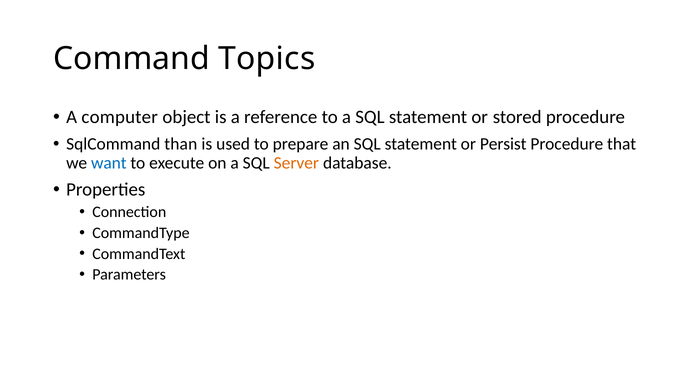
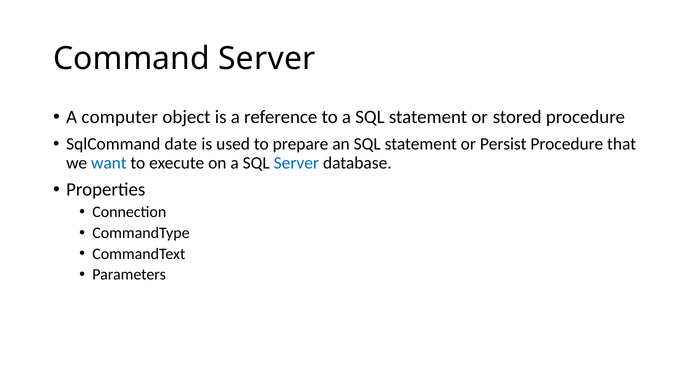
Command Topics: Topics -> Server
than: than -> date
Server at (296, 163) colour: orange -> blue
